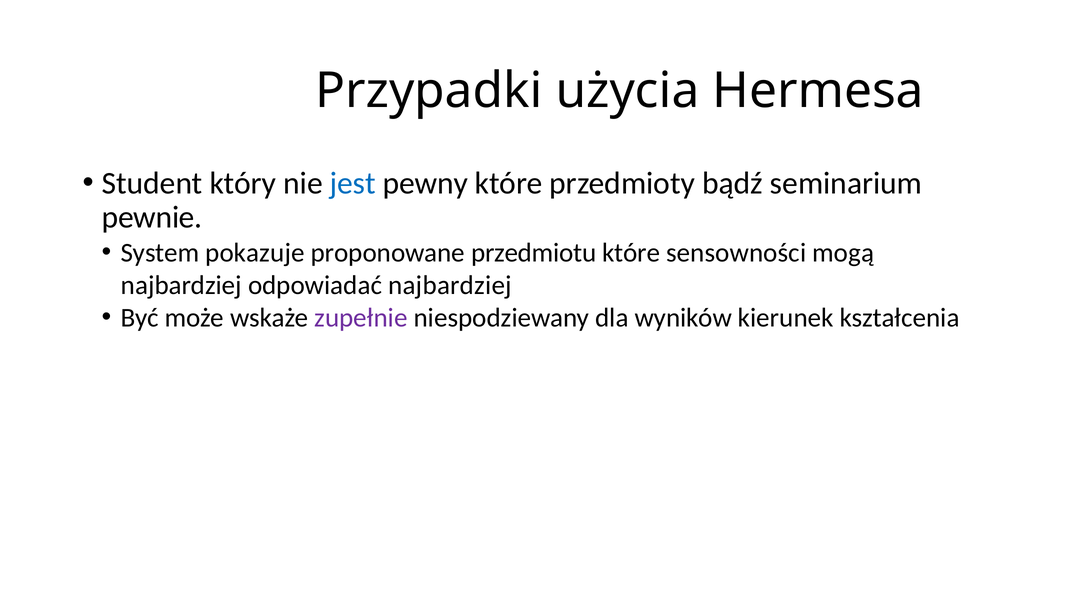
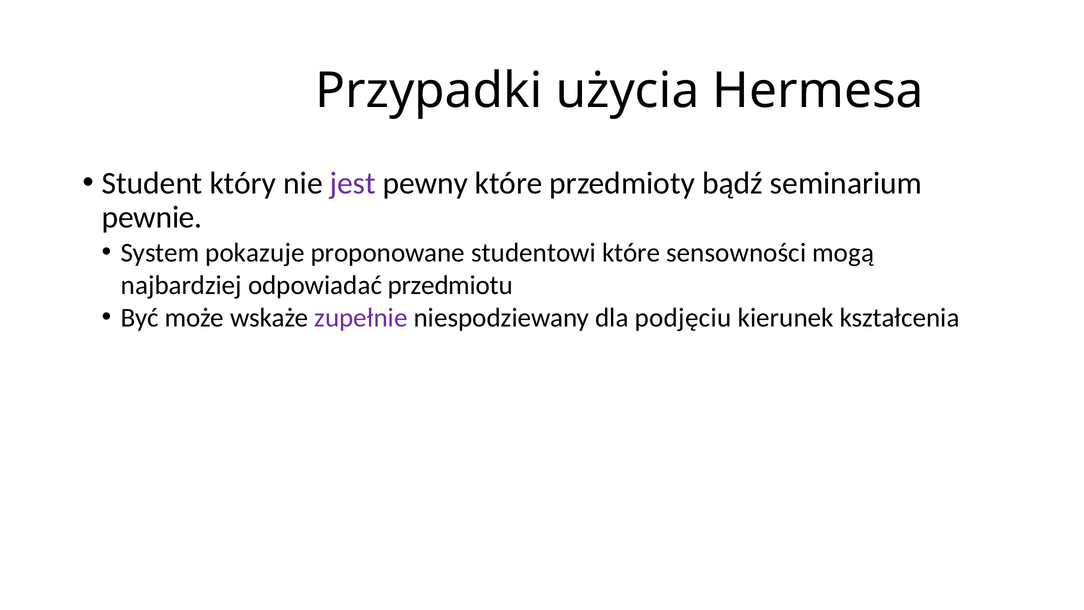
jest colour: blue -> purple
przedmiotu: przedmiotu -> studentowi
odpowiadać najbardziej: najbardziej -> przedmiotu
wyników: wyników -> podjęciu
